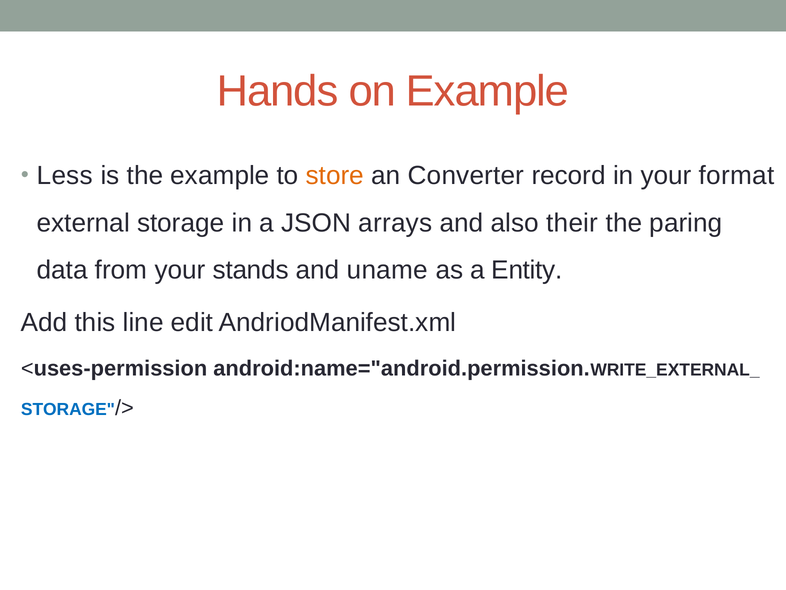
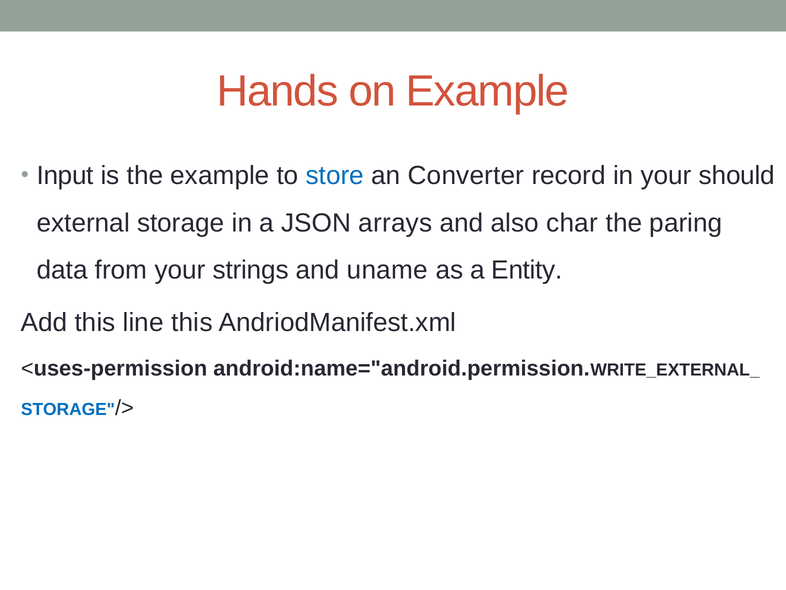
Less: Less -> Input
store colour: orange -> blue
format: format -> should
their: their -> char
stands: stands -> strings
line edit: edit -> this
